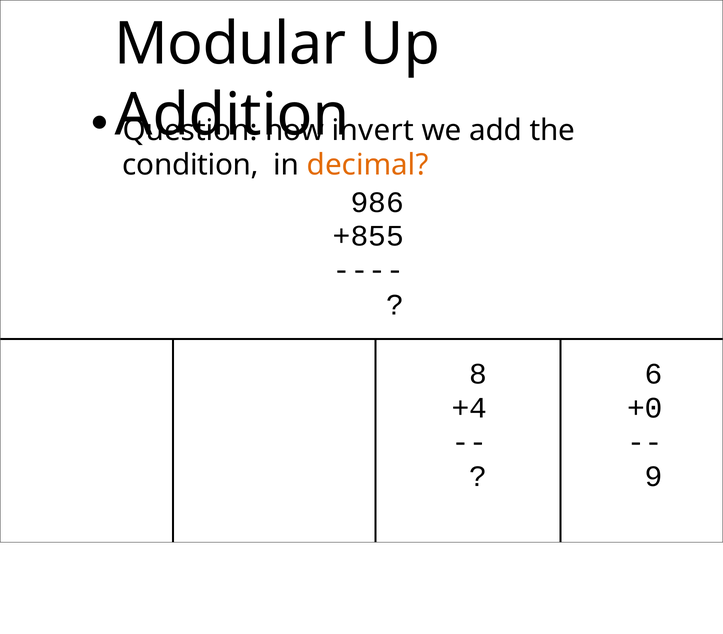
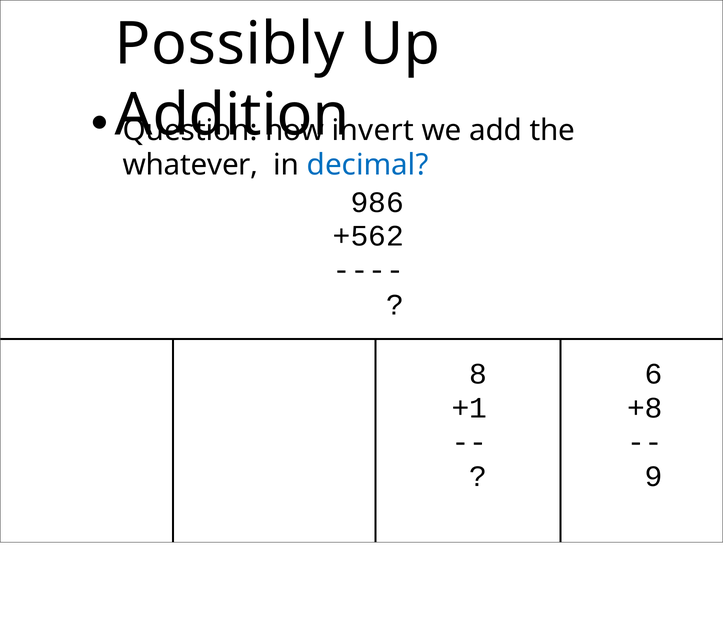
Modular: Modular -> Possibly
condition: condition -> whatever
decimal colour: orange -> blue
+855: +855 -> +562
+4: +4 -> +1
+0: +0 -> +8
